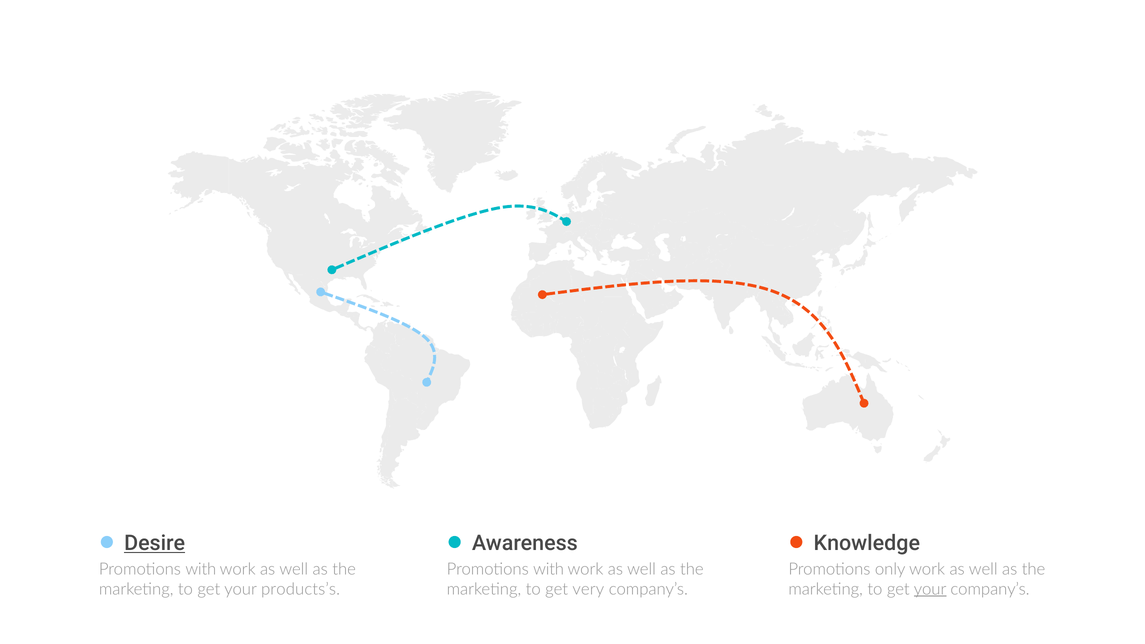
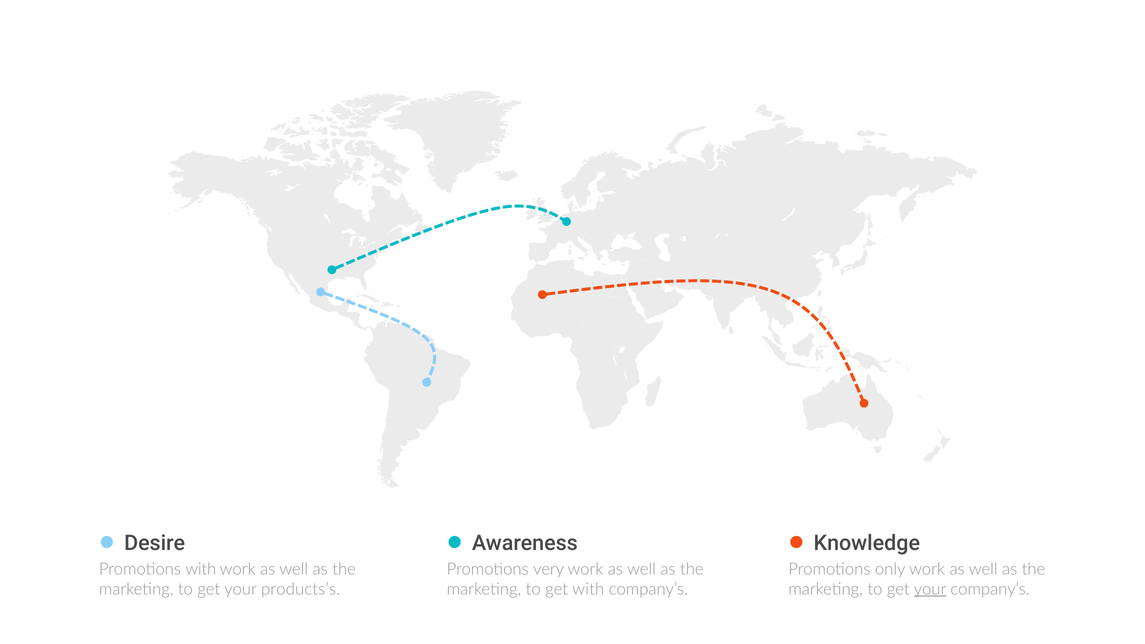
Desire underline: present -> none
with at (549, 569): with -> very
get very: very -> with
